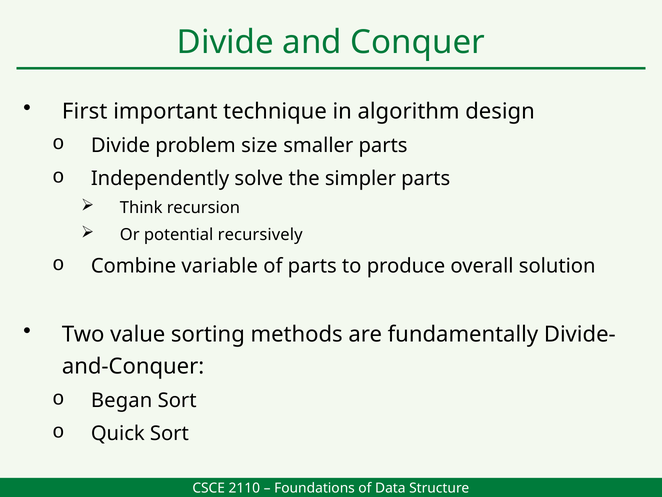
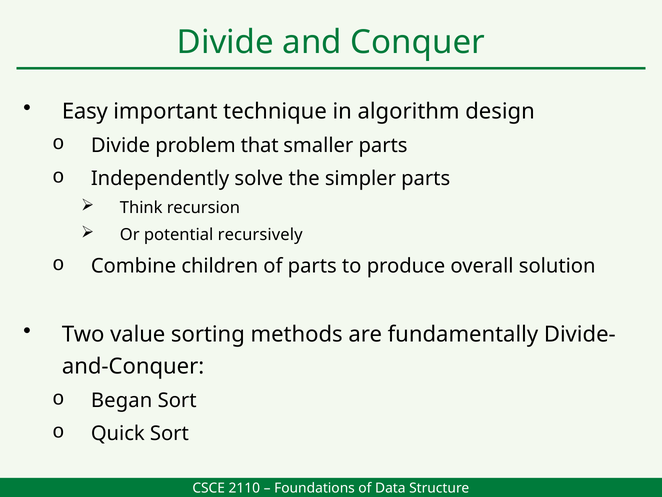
First: First -> Easy
size: size -> that
variable: variable -> children
